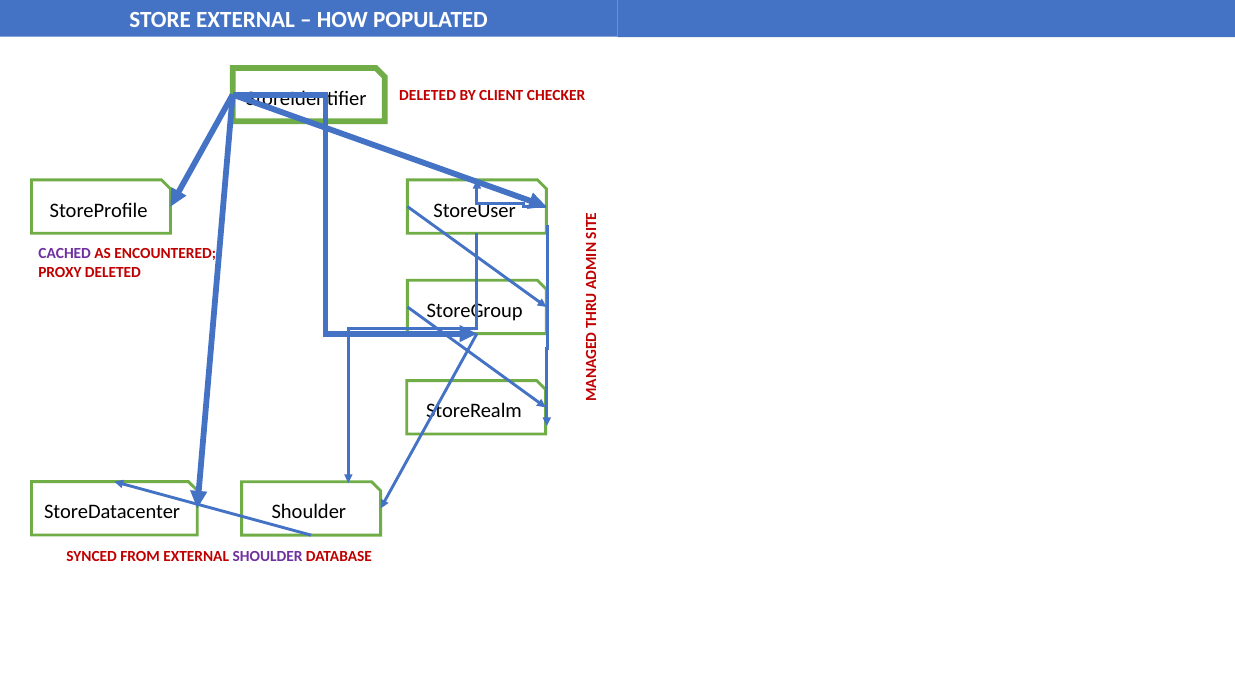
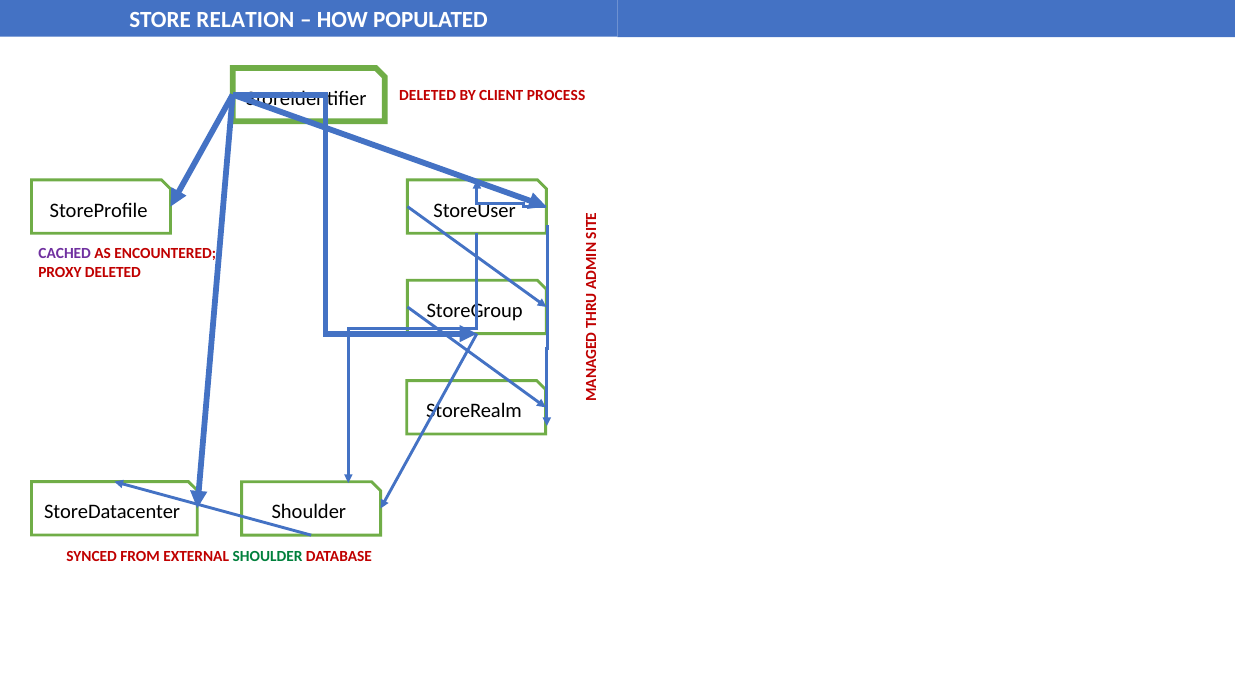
STORE EXTERNAL: EXTERNAL -> RELATION
CHECKER: CHECKER -> PROCESS
SHOULDER at (268, 556) colour: purple -> green
